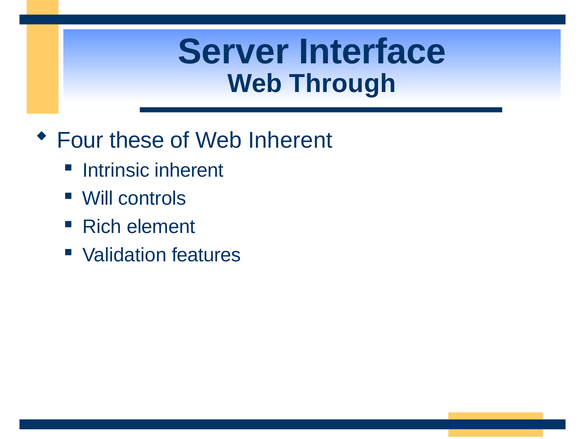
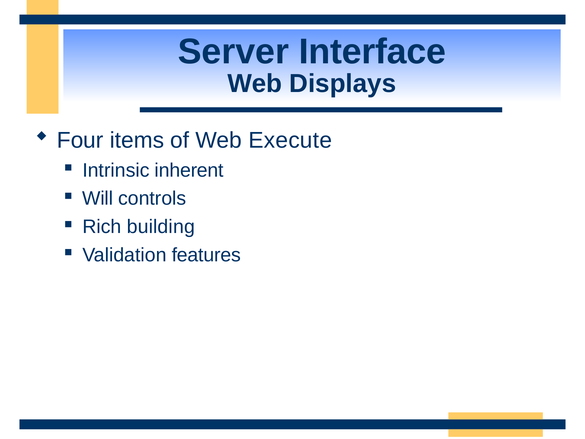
Through: Through -> Displays
these: these -> items
Web Inherent: Inherent -> Execute
element: element -> building
